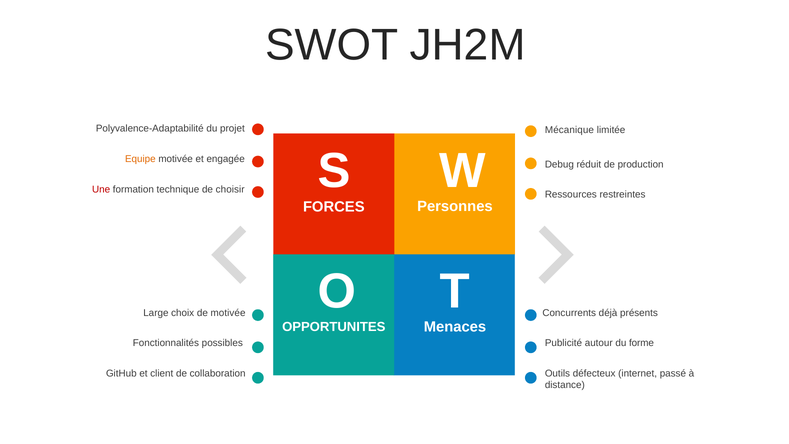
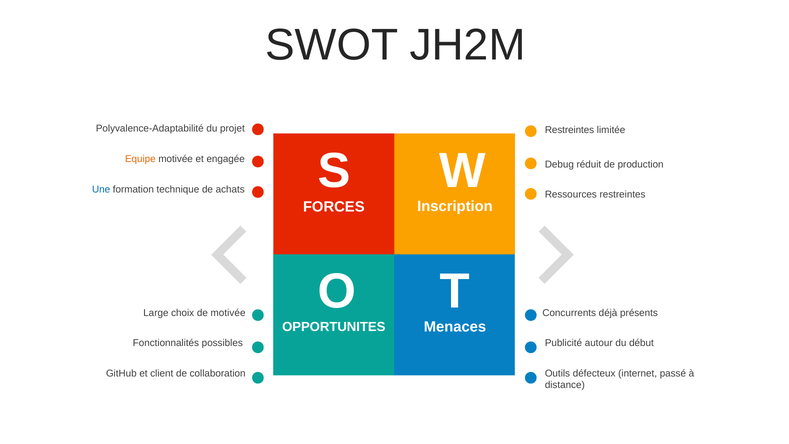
Mécanique at (569, 130): Mécanique -> Restreintes
Une colour: red -> blue
choisir: choisir -> achats
Personnes: Personnes -> Inscription
forme: forme -> début
